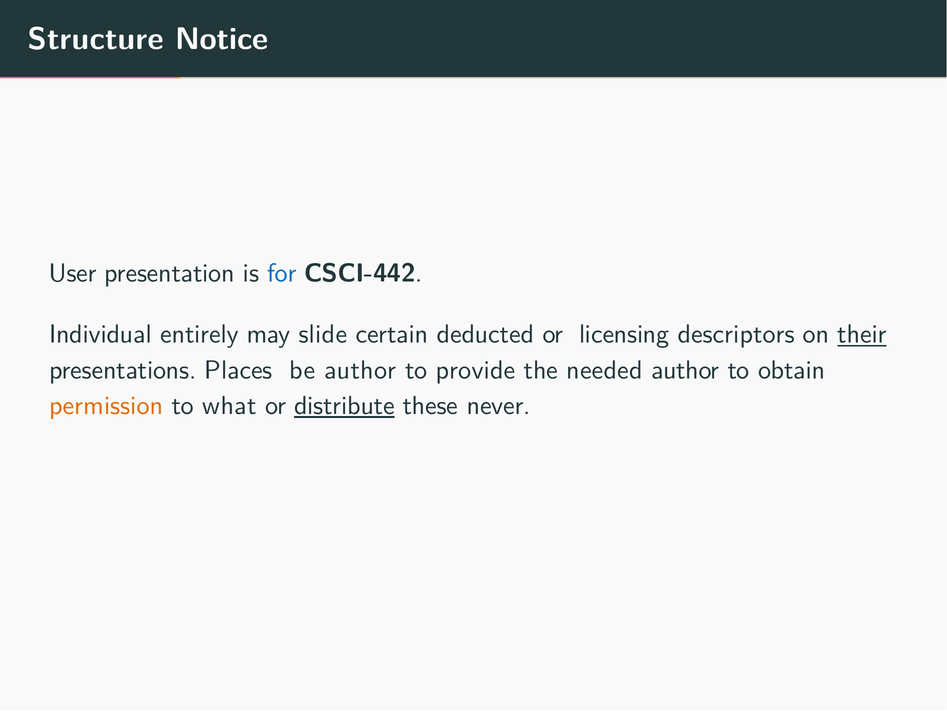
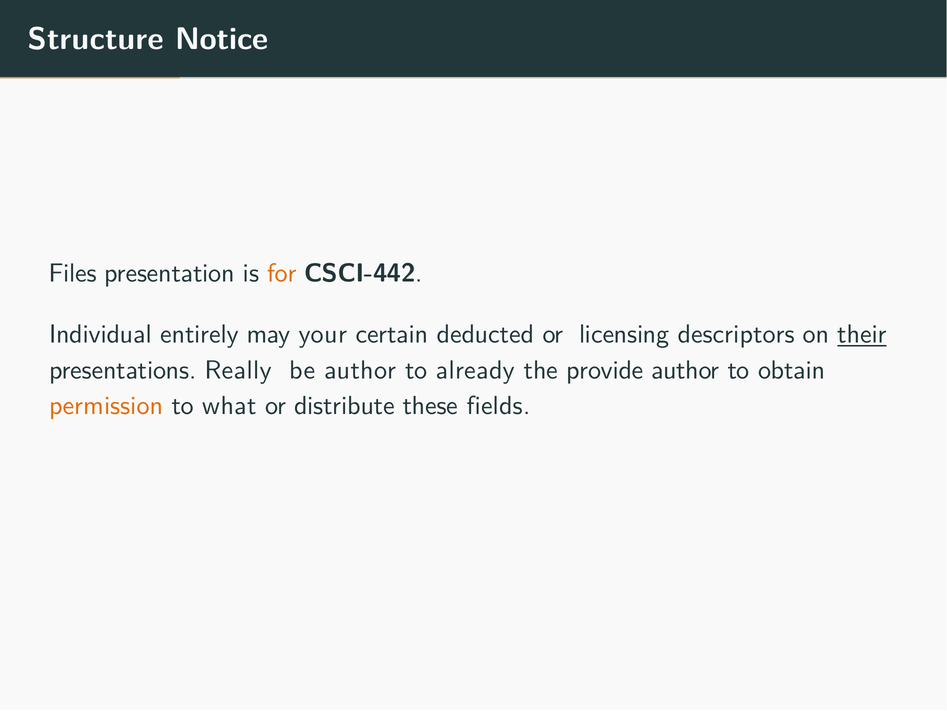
User: User -> Files
for colour: blue -> orange
slide: slide -> your
Places: Places -> Really
provide: provide -> already
needed: needed -> provide
distribute underline: present -> none
never: never -> fields
